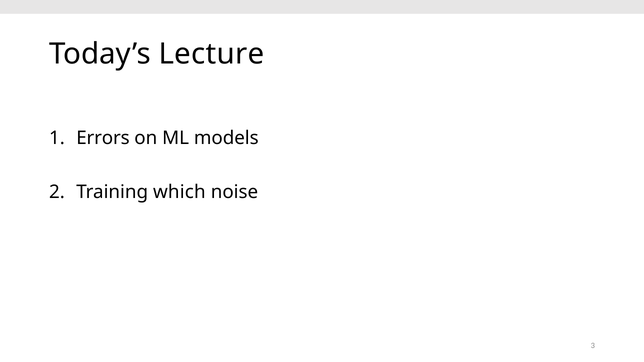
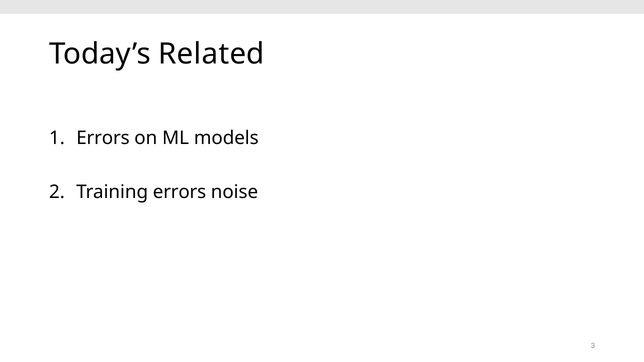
Lecture: Lecture -> Related
Training which: which -> errors
